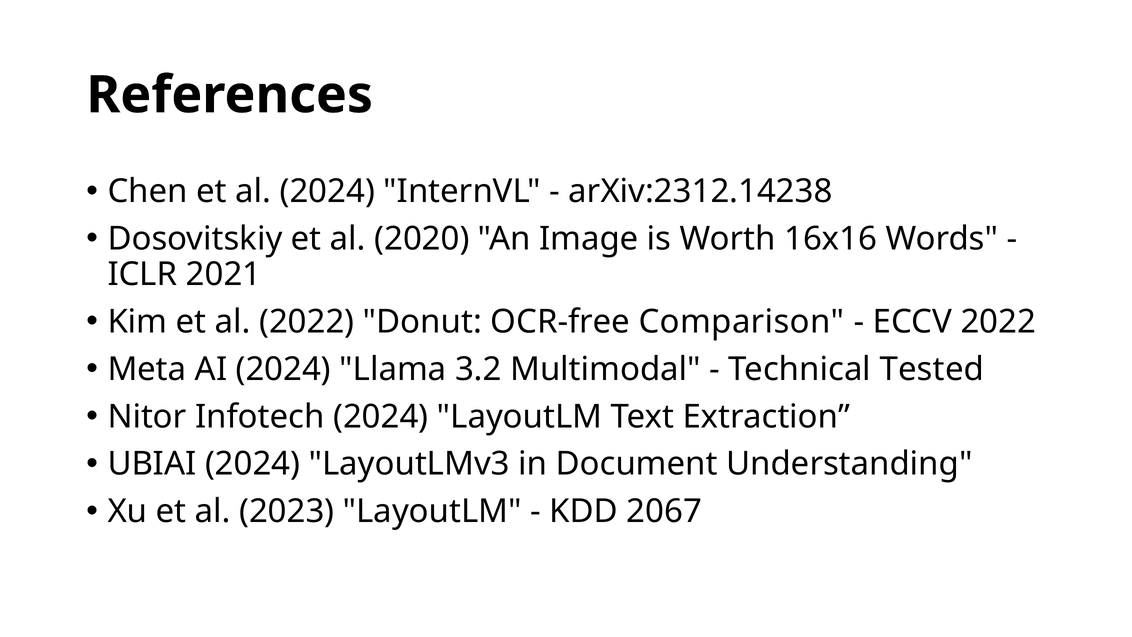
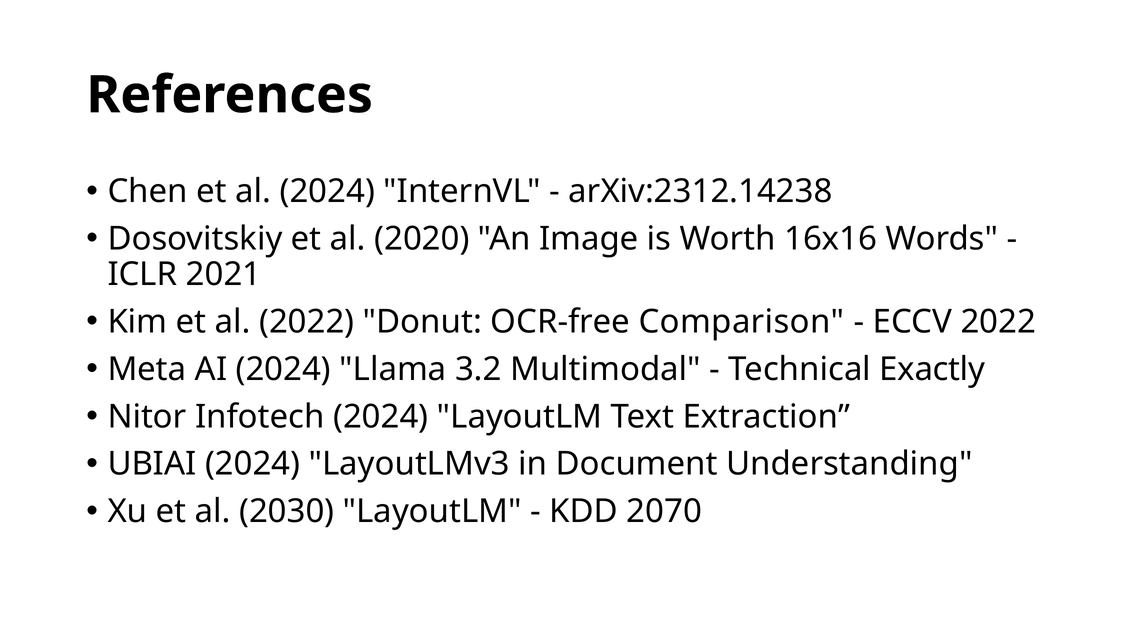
Tested: Tested -> Exactly
2023: 2023 -> 2030
2067: 2067 -> 2070
